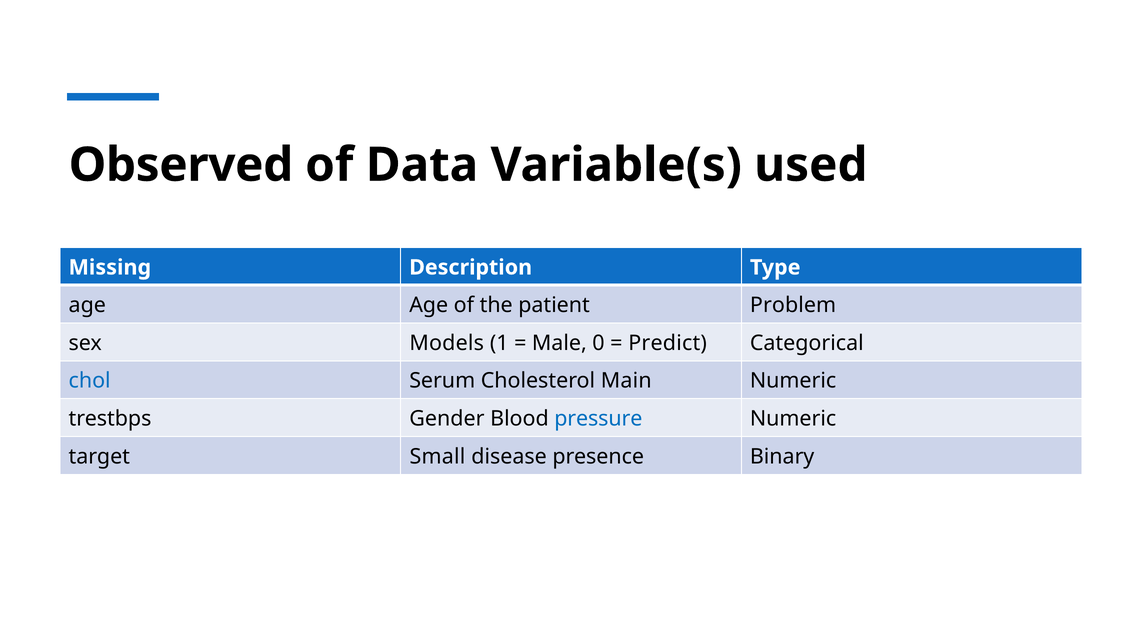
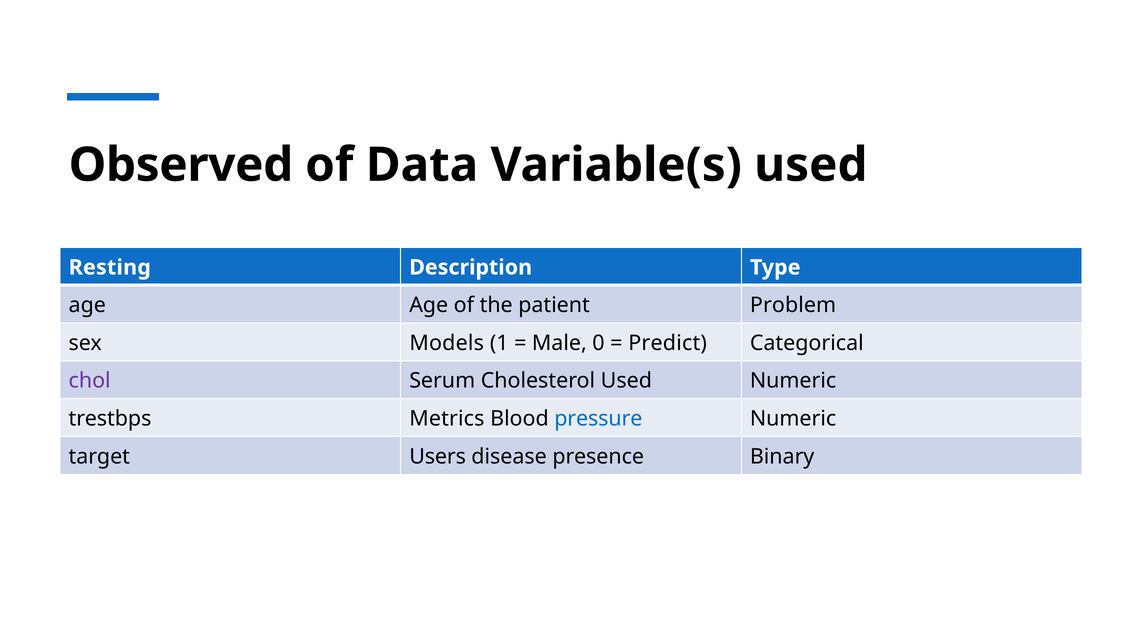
Missing: Missing -> Resting
chol colour: blue -> purple
Cholesterol Main: Main -> Used
Gender: Gender -> Metrics
Small: Small -> Users
